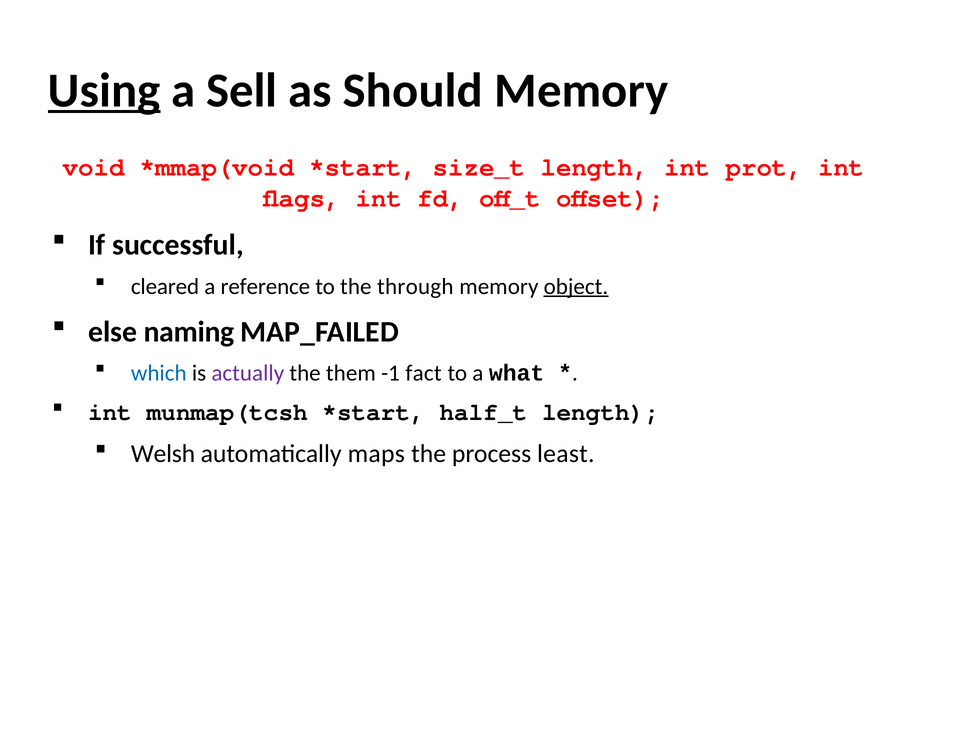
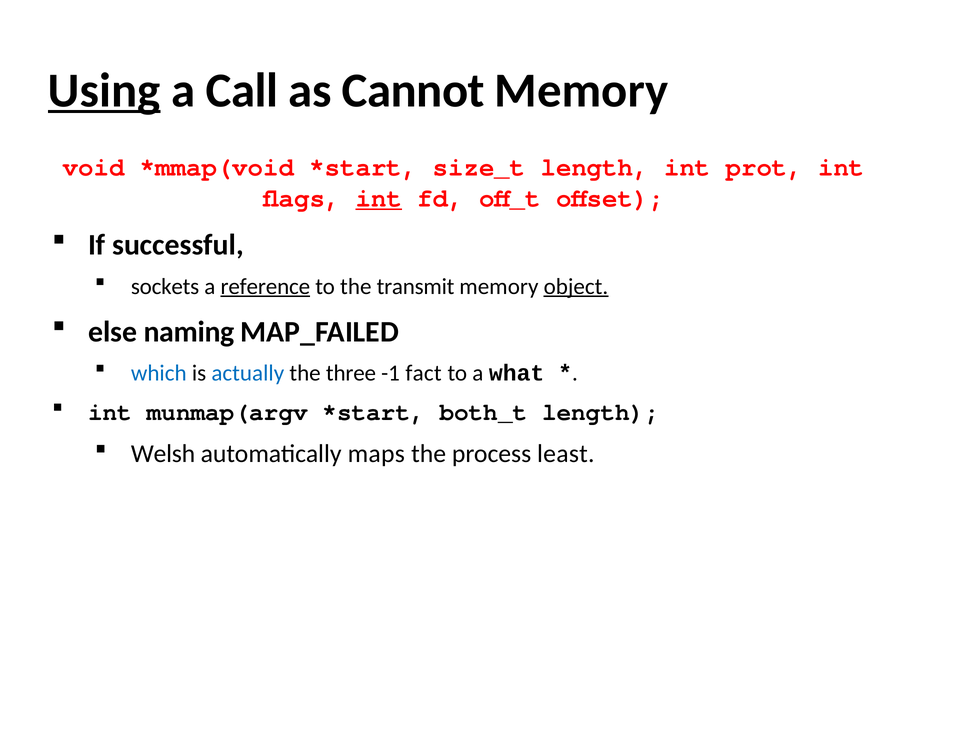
Sell: Sell -> Call
Should: Should -> Cannot
int at (379, 198) underline: none -> present
cleared: cleared -> sockets
reference underline: none -> present
through: through -> transmit
actually colour: purple -> blue
them: them -> three
munmap(tcsh: munmap(tcsh -> munmap(argv
half_t: half_t -> both_t
